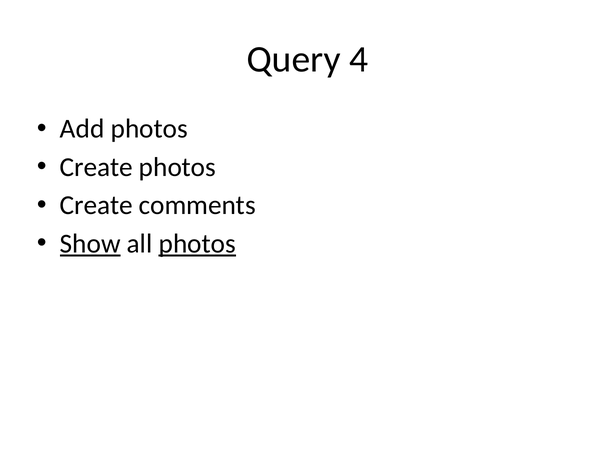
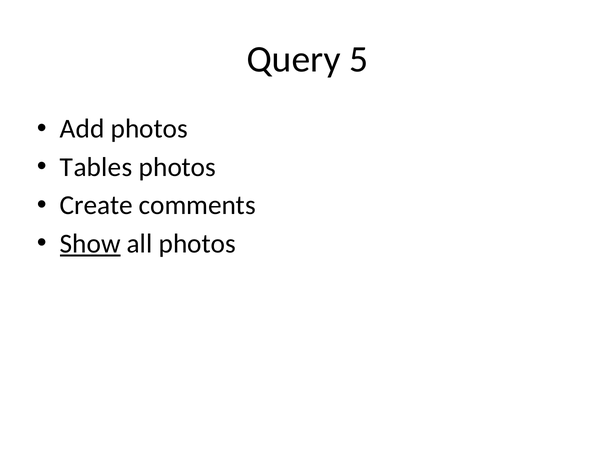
4: 4 -> 5
Create at (96, 167): Create -> Tables
photos at (197, 244) underline: present -> none
